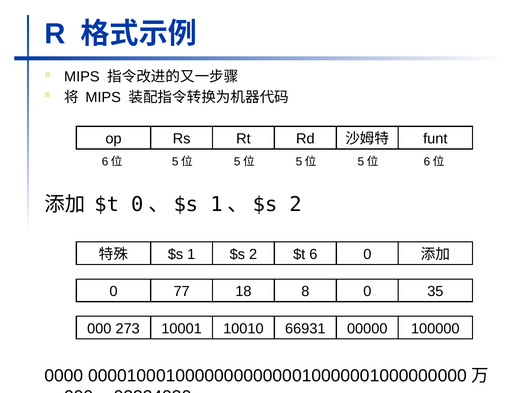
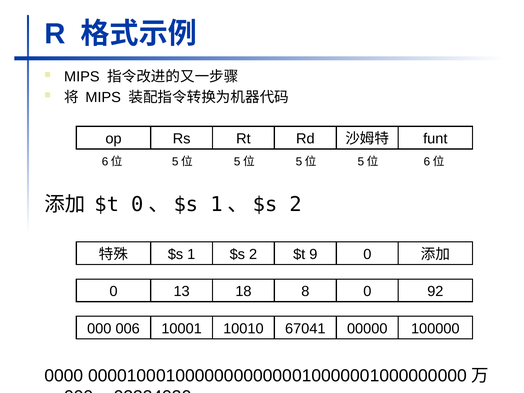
6: 6 -> 9
77: 77 -> 13
35: 35 -> 92
273: 273 -> 006
66931: 66931 -> 67041
